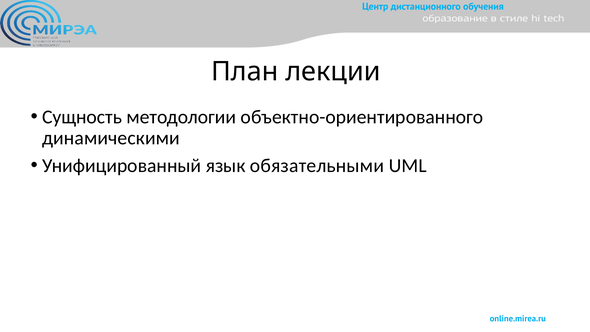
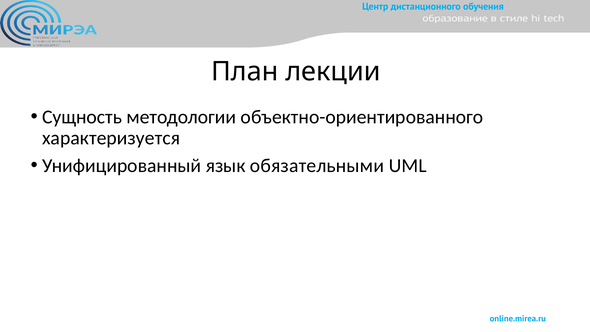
динамическими: динамическими -> характеризуется
